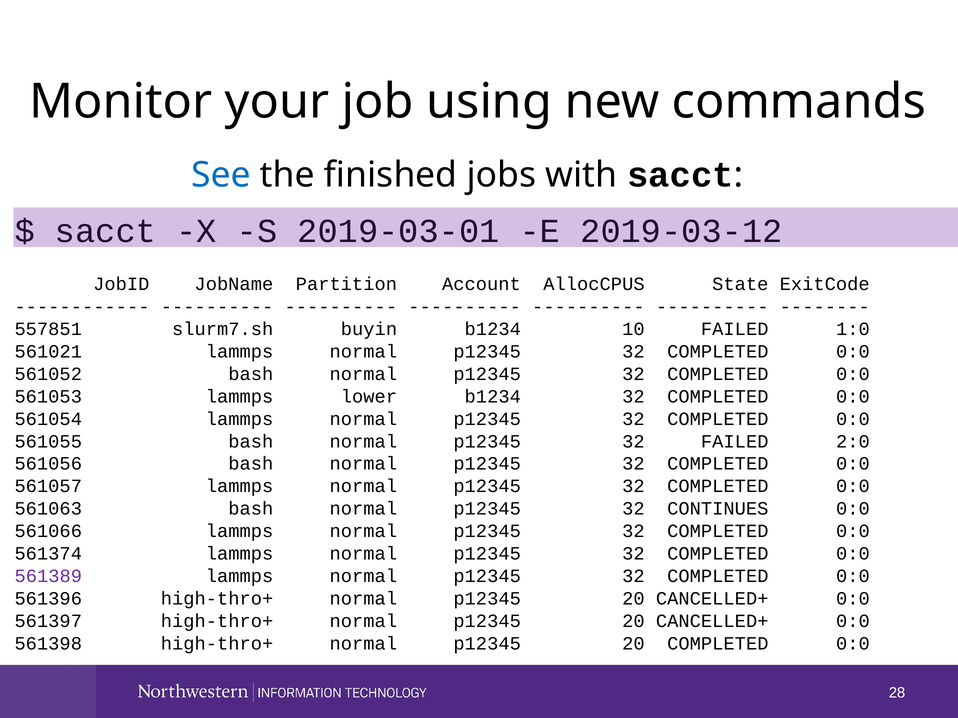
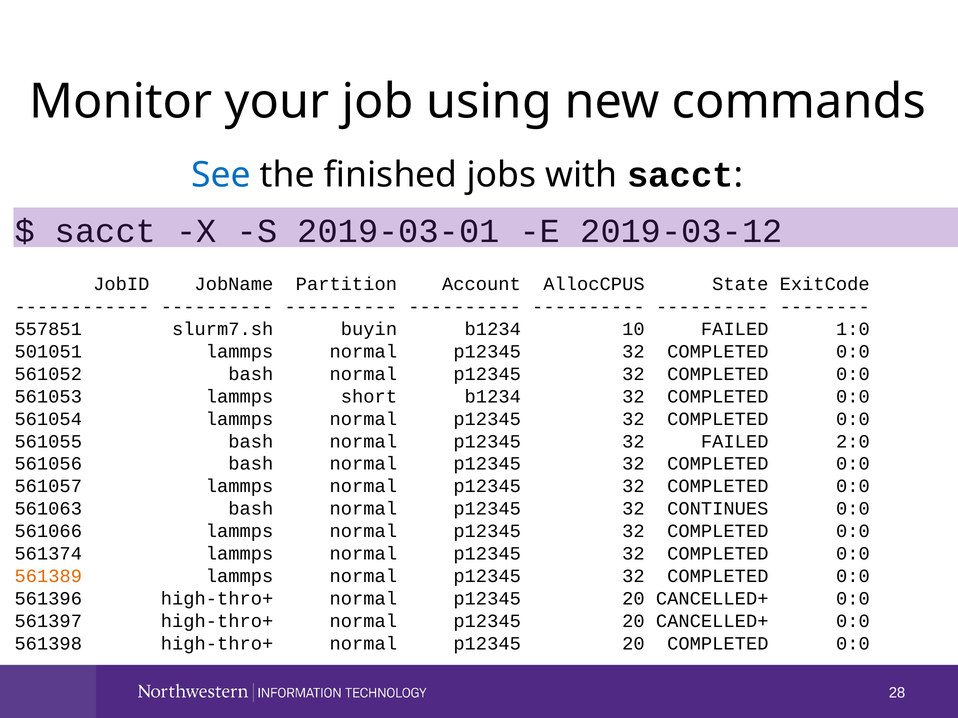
561021: 561021 -> 501051
lower: lower -> short
561389 colour: purple -> orange
